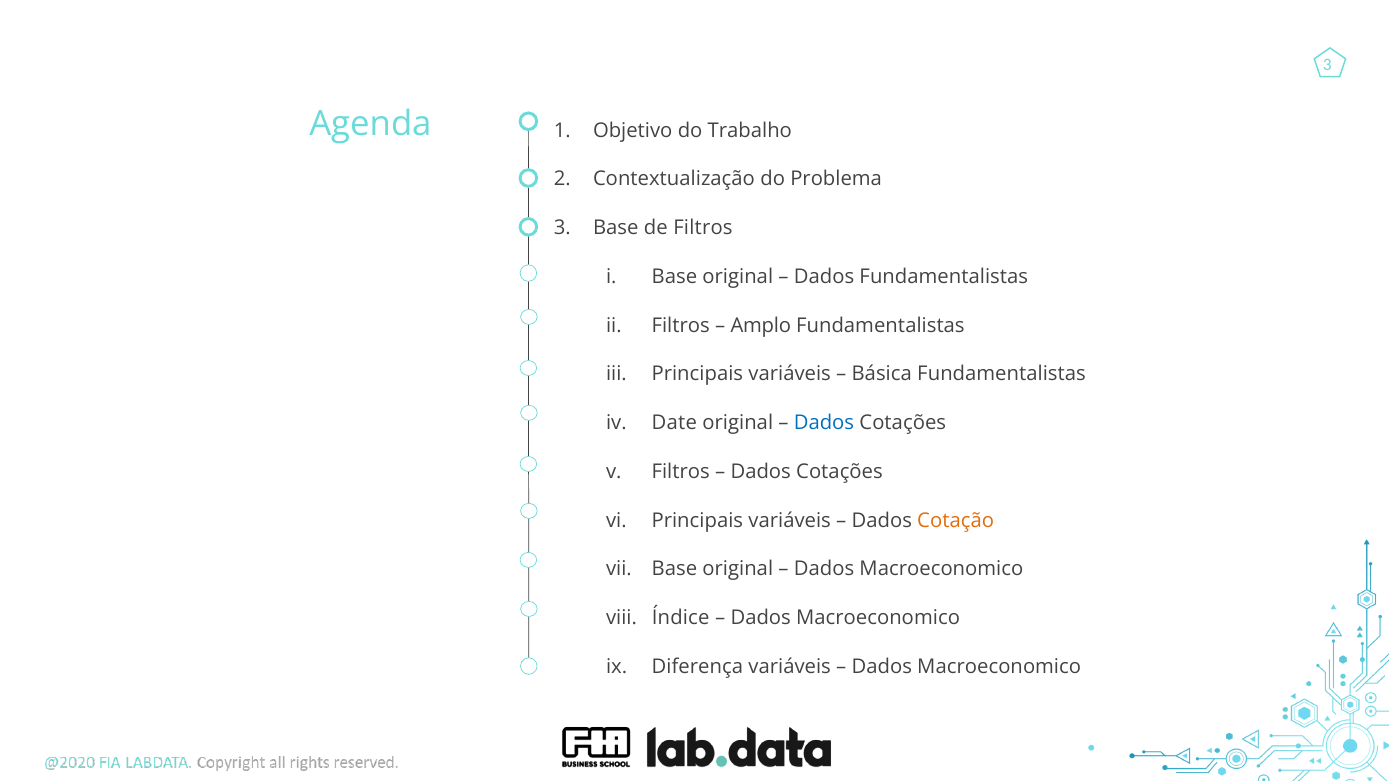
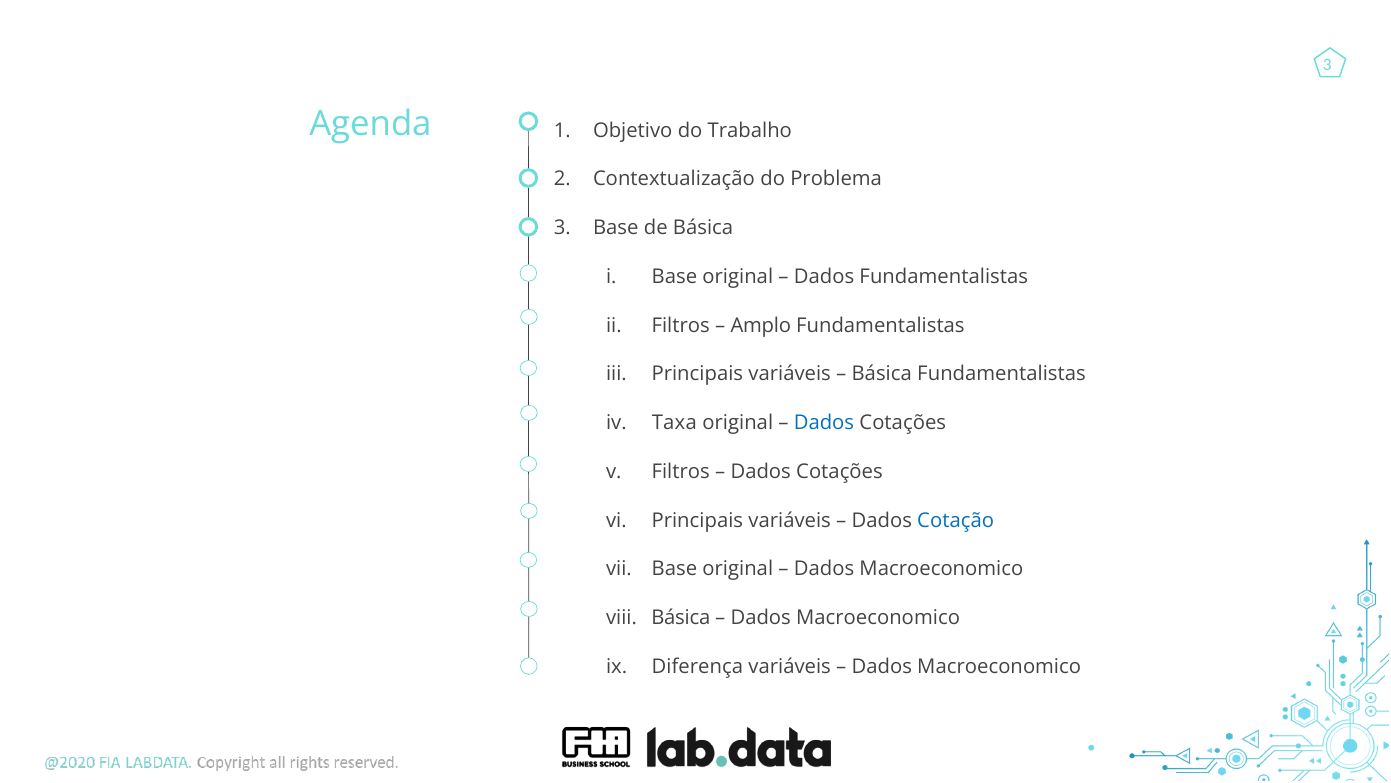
de Filtros: Filtros -> Básica
Date: Date -> Taxa
Cotação colour: orange -> blue
Índice at (681, 617): Índice -> Básica
